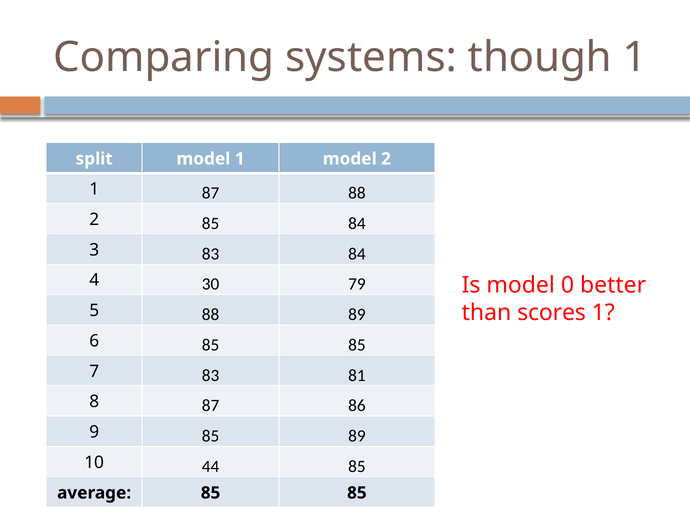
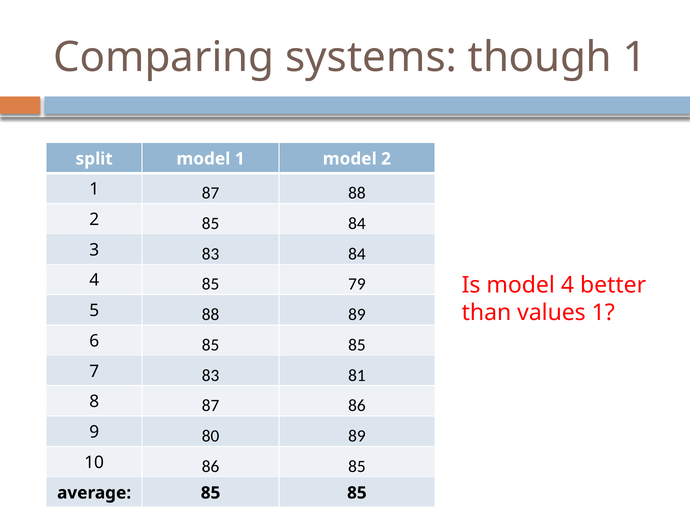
4 30: 30 -> 85
model 0: 0 -> 4
scores: scores -> values
9 85: 85 -> 80
10 44: 44 -> 86
